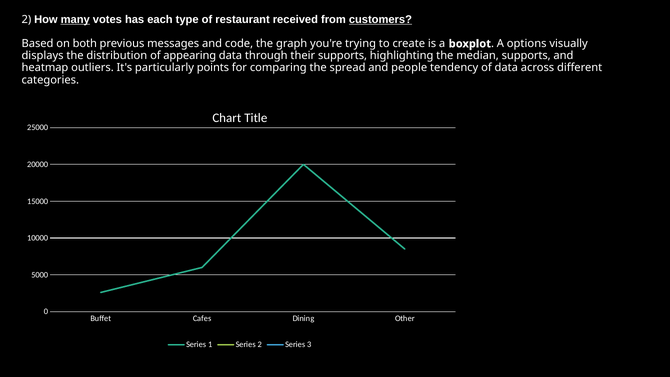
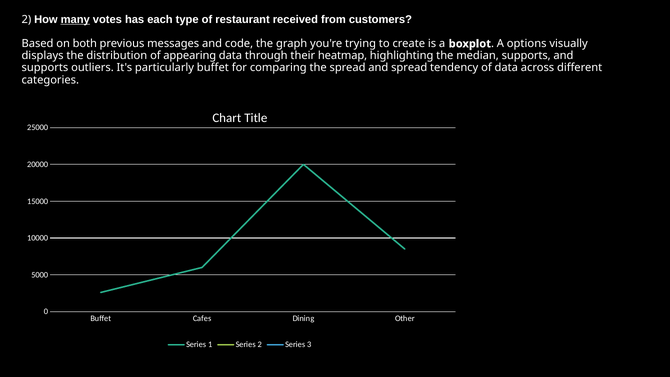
customers underline: present -> none
their supports: supports -> heatmap
heatmap at (45, 68): heatmap -> supports
particularly points: points -> buffet
and people: people -> spread
